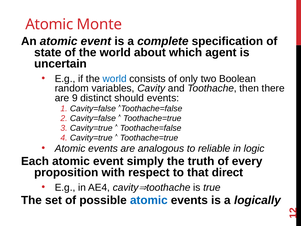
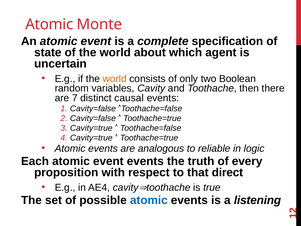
world at (115, 79) colour: blue -> orange
9: 9 -> 7
should: should -> causal
event simply: simply -> events
logically: logically -> listening
